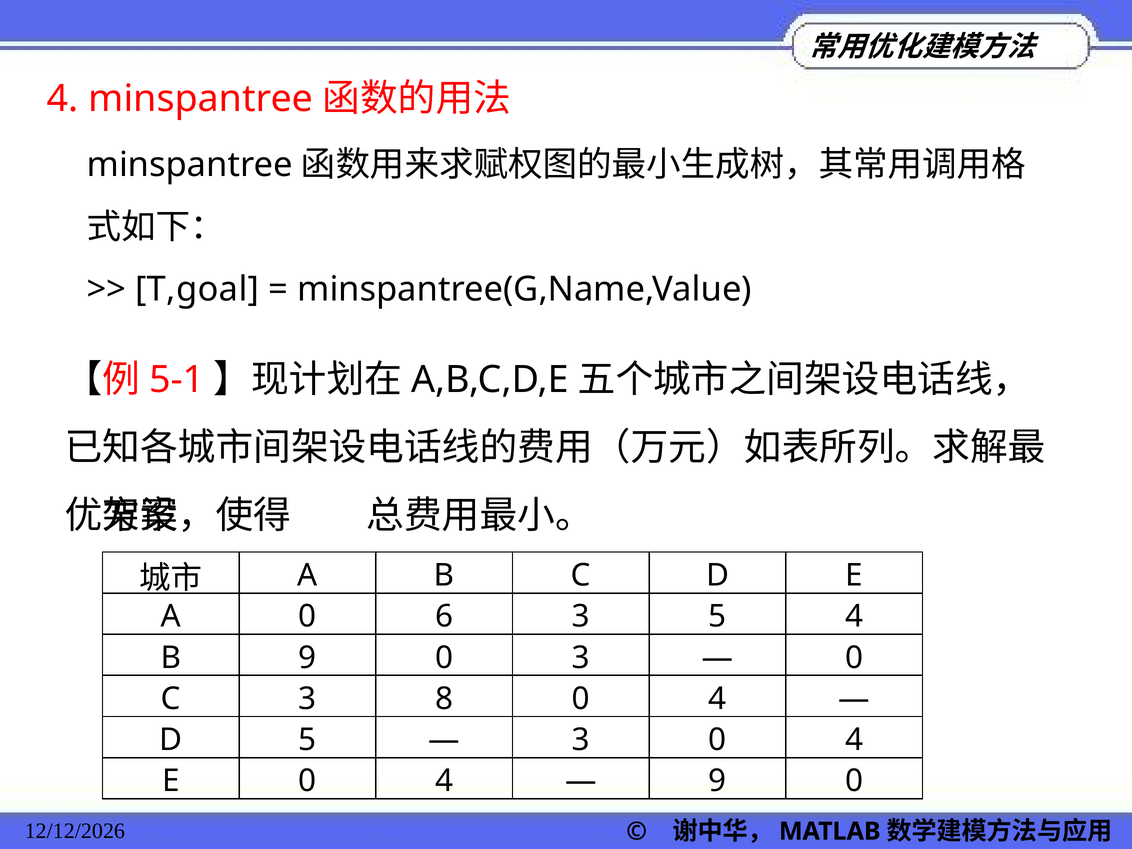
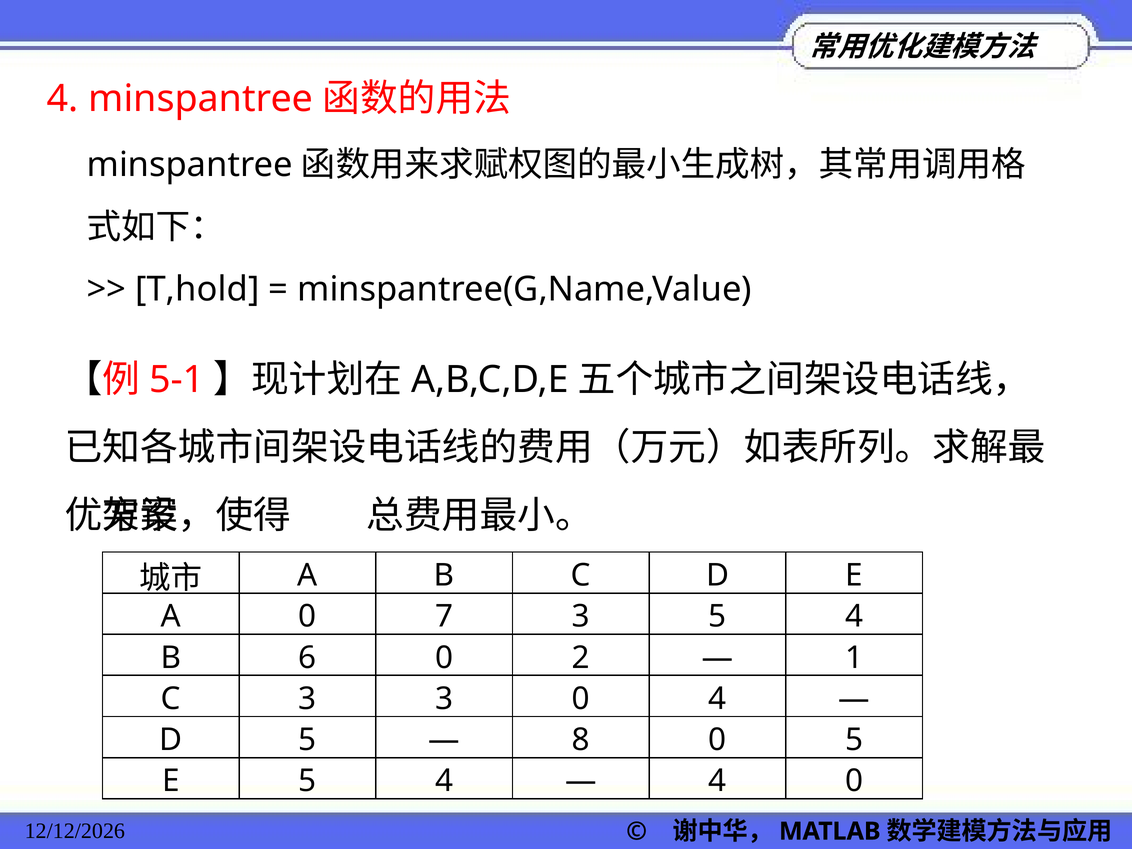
T,goal: T,goal -> T,hold
6: 6 -> 7
B 9: 9 -> 6
0 3: 3 -> 2
0 at (854, 658): 0 -> 1
3 8: 8 -> 3
3 at (581, 740): 3 -> 8
4 at (854, 740): 4 -> 5
E 0: 0 -> 5
9 at (717, 781): 9 -> 4
